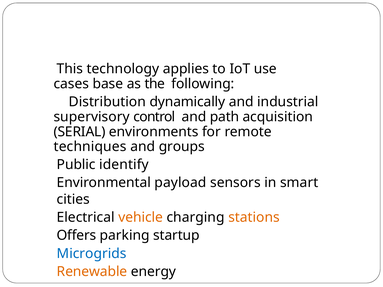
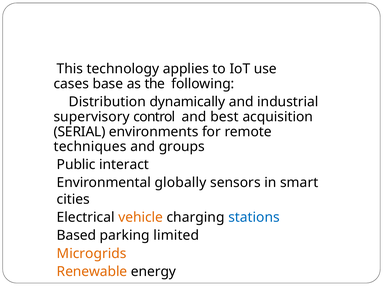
path: path -> best
identify: identify -> interact
payload: payload -> globally
stations colour: orange -> blue
Offers: Offers -> Based
startup: startup -> limited
Microgrids colour: blue -> orange
